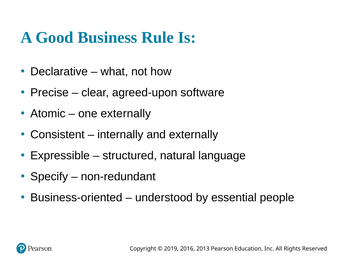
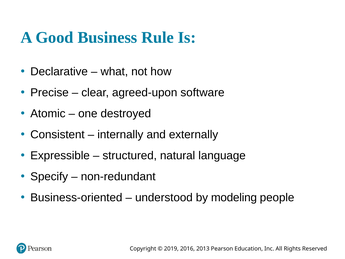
one externally: externally -> destroyed
essential: essential -> modeling
